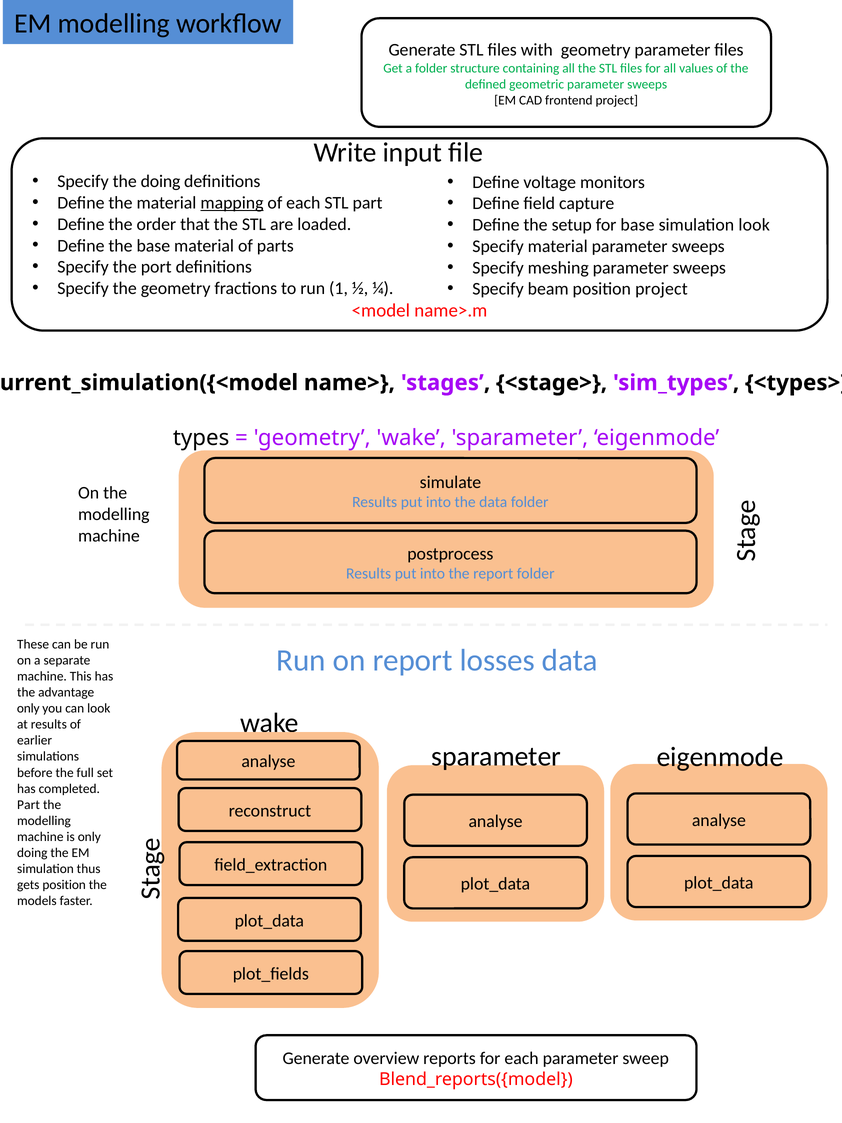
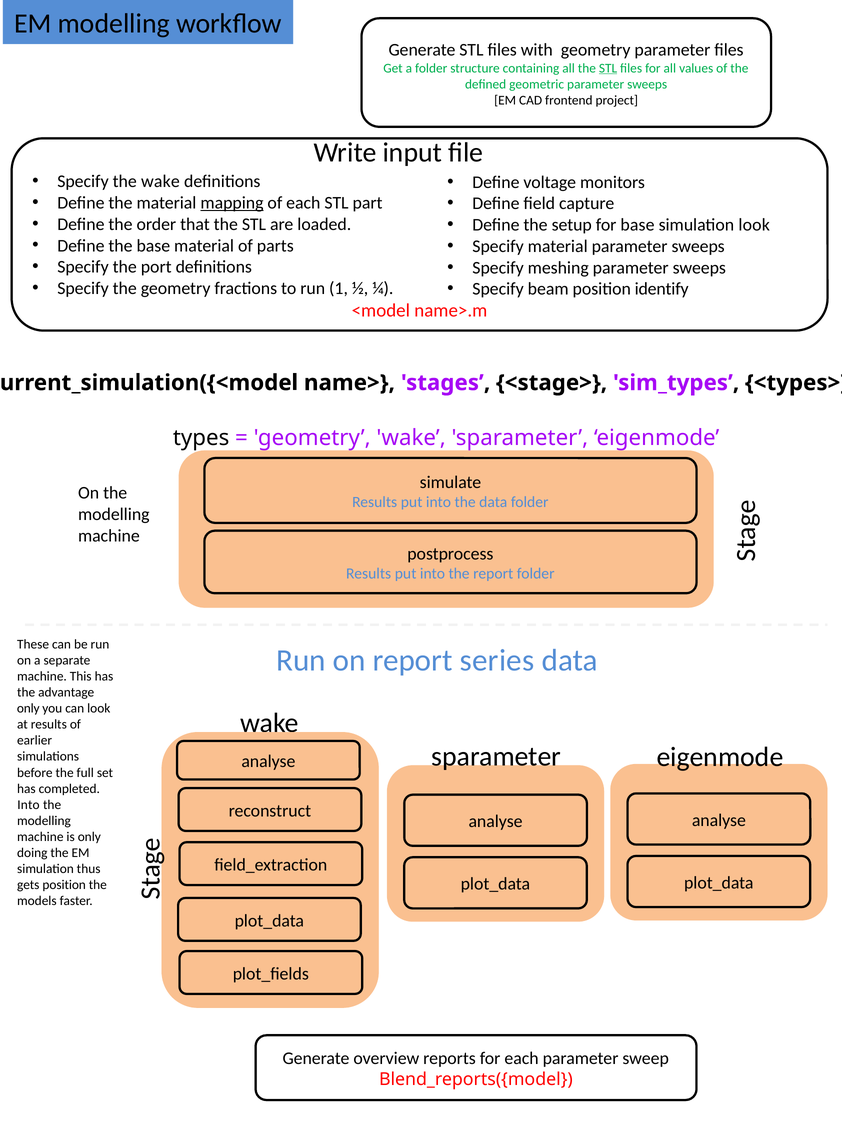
STL at (608, 68) underline: none -> present
the doing: doing -> wake
position project: project -> identify
losses: losses -> series
Part at (29, 804): Part -> Into
